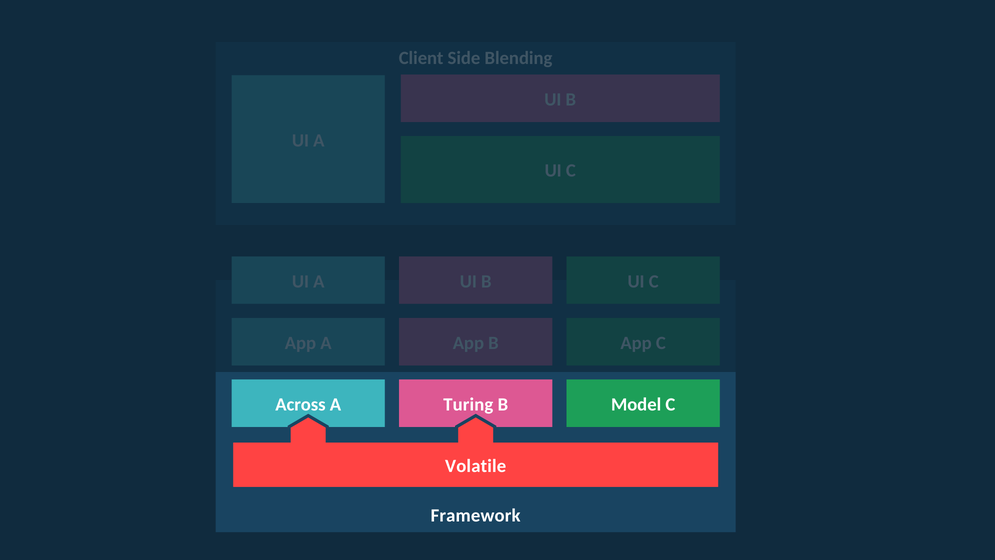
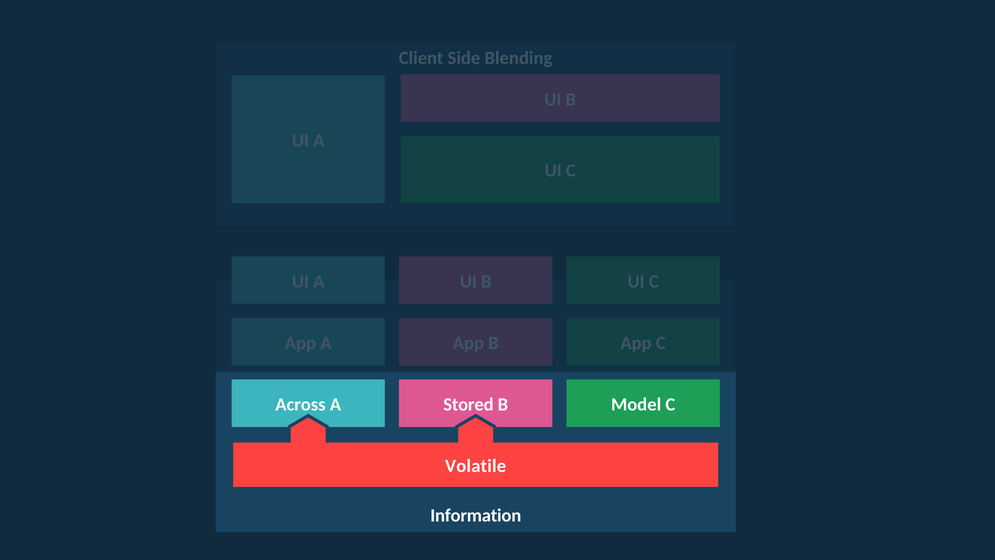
Turing: Turing -> Stored
Framework: Framework -> Information
